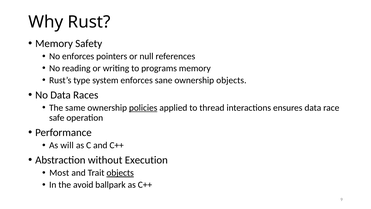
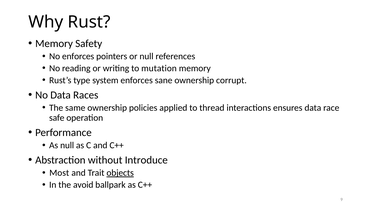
programs: programs -> mutation
ownership objects: objects -> corrupt
policies underline: present -> none
As will: will -> null
Execution: Execution -> Introduce
